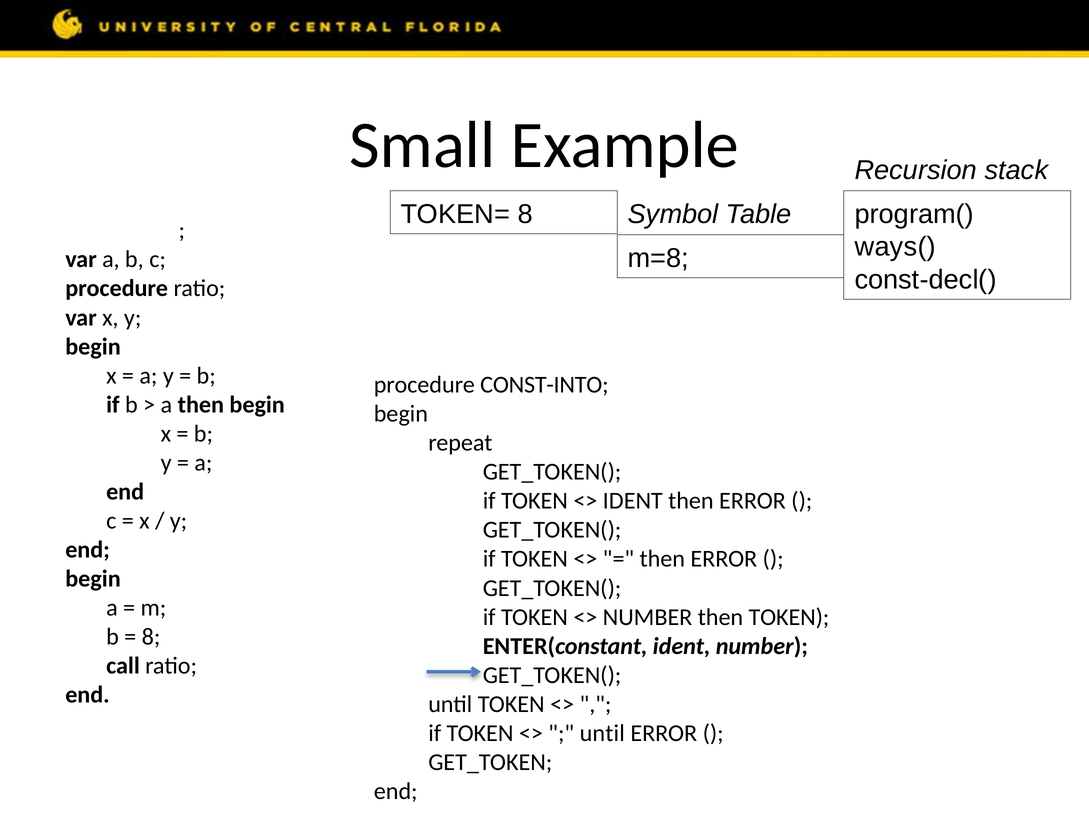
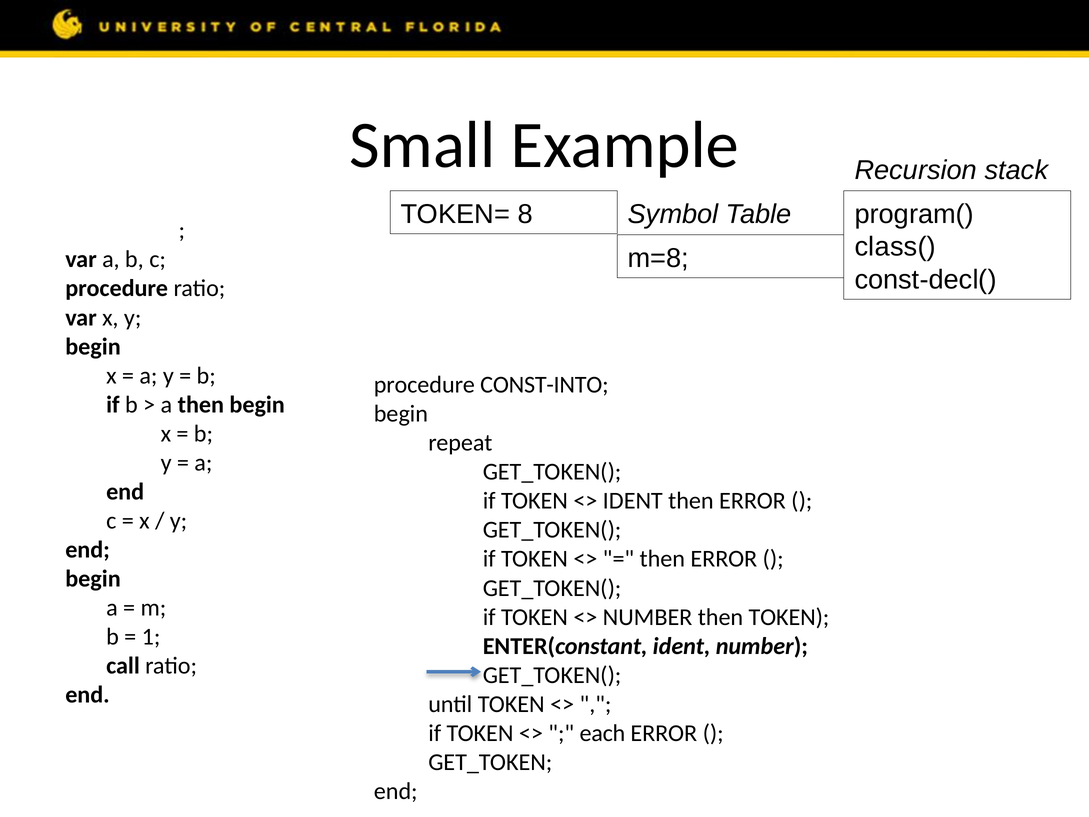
ways(: ways( -> class(
8 at (151, 637): 8 -> 1
until at (602, 733): until -> each
